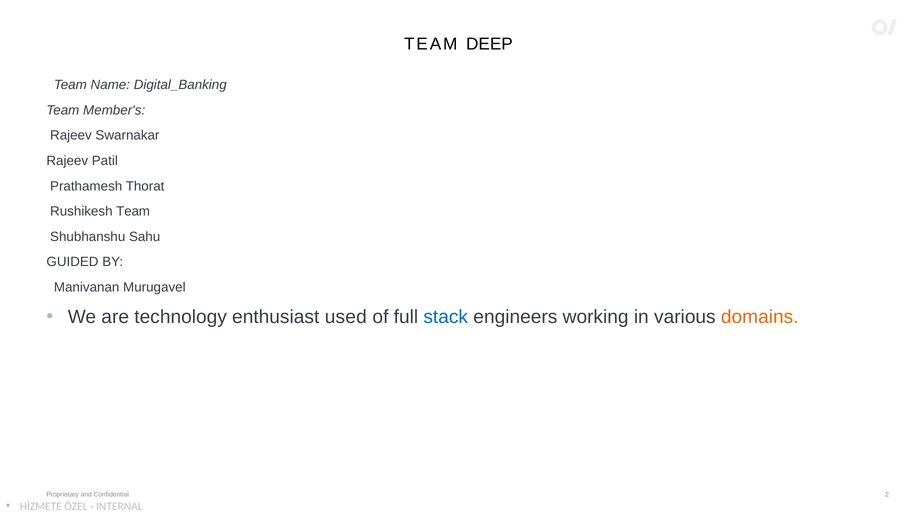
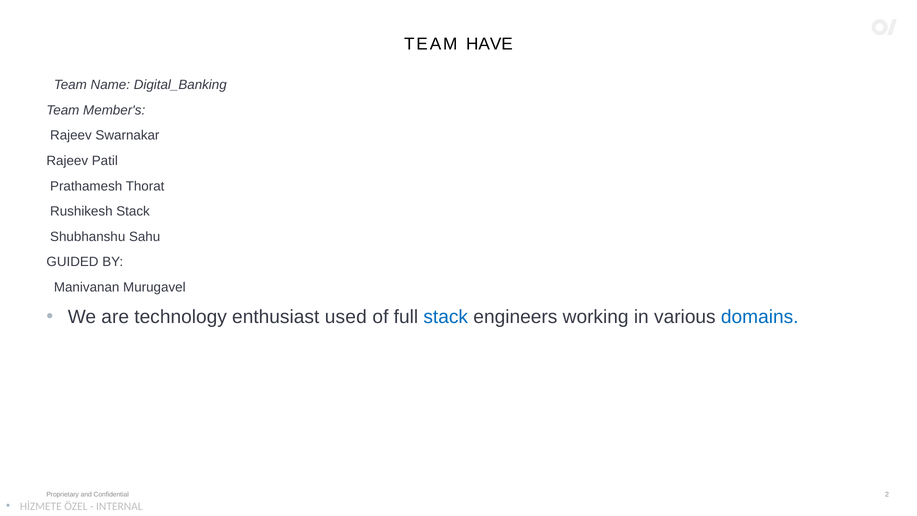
DEEP: DEEP -> HAVE
Rushikesh Team: Team -> Stack
domains colour: orange -> blue
